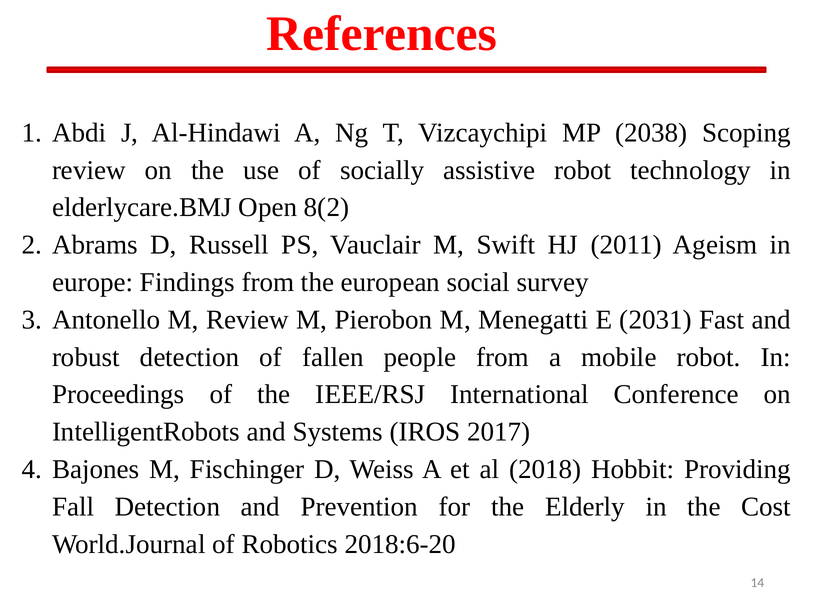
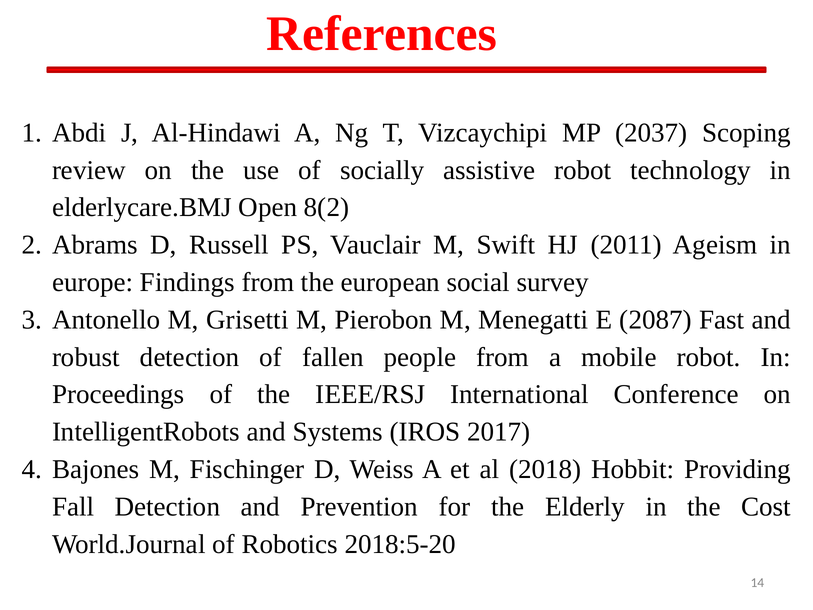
2038: 2038 -> 2037
M Review: Review -> Grisetti
2031: 2031 -> 2087
2018:6-20: 2018:6-20 -> 2018:5-20
